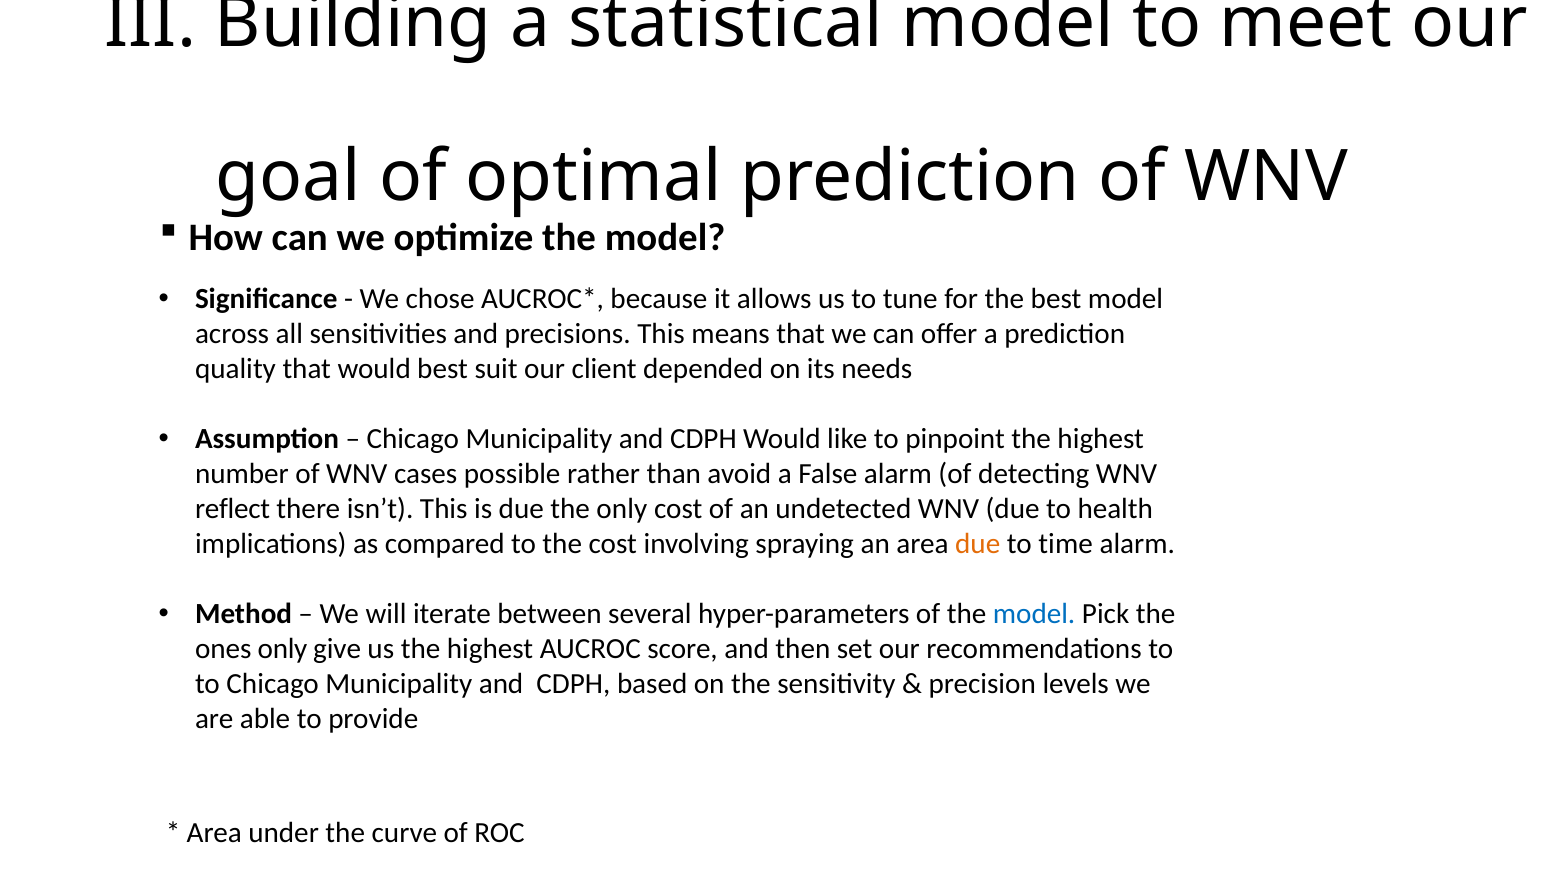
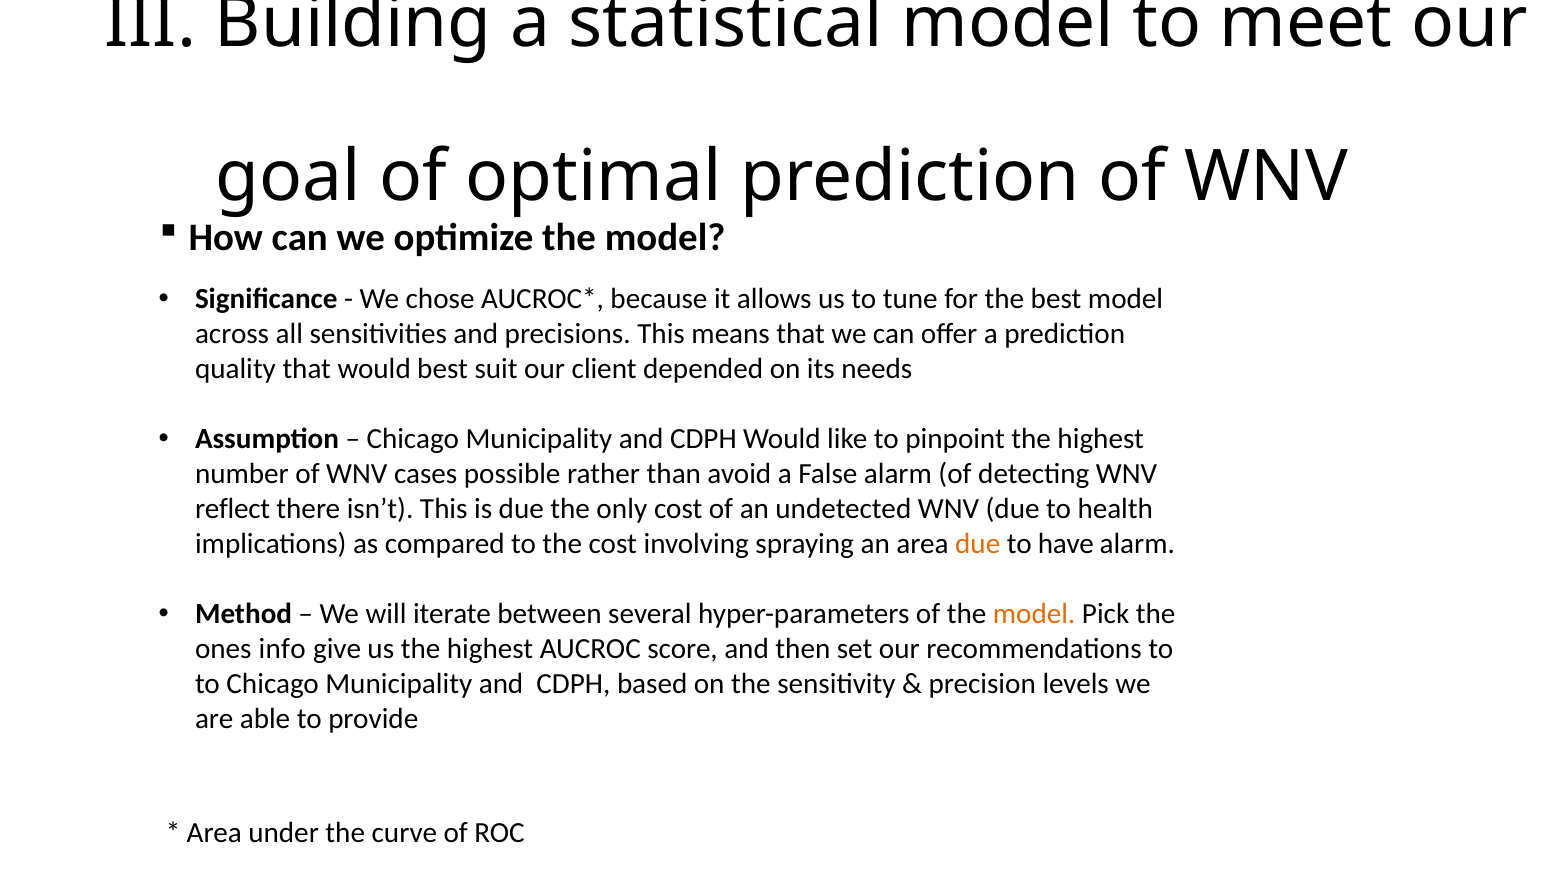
time: time -> have
model at (1034, 614) colour: blue -> orange
ones only: only -> info
